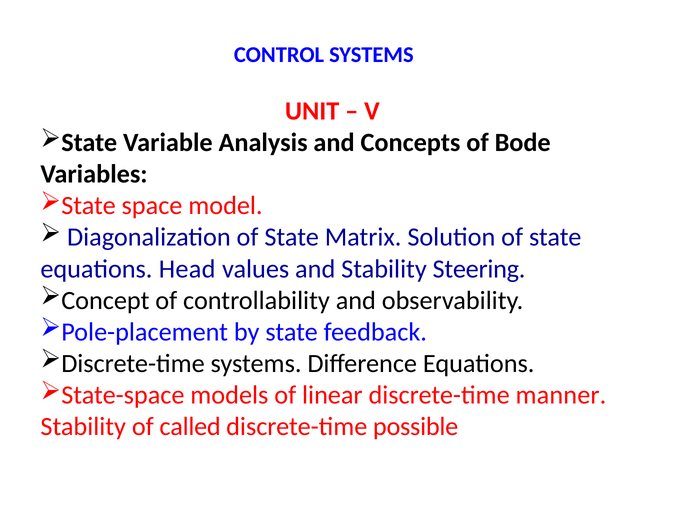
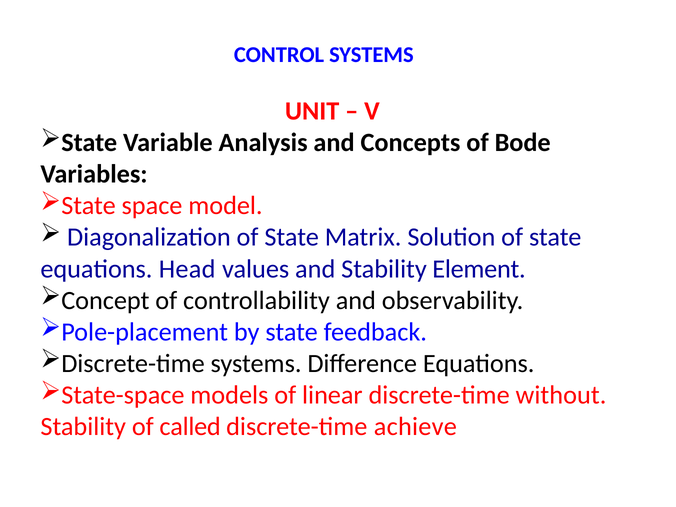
Steering: Steering -> Element
manner: manner -> without
possible: possible -> achieve
